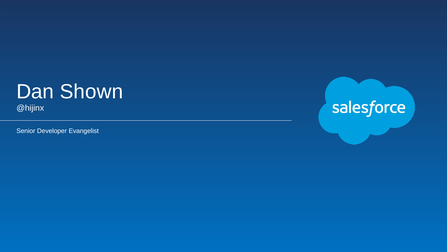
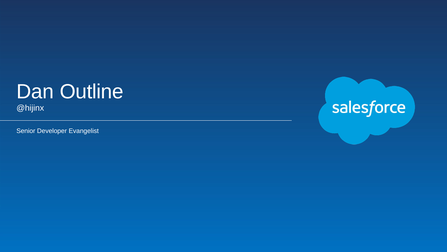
Shown: Shown -> Outline
